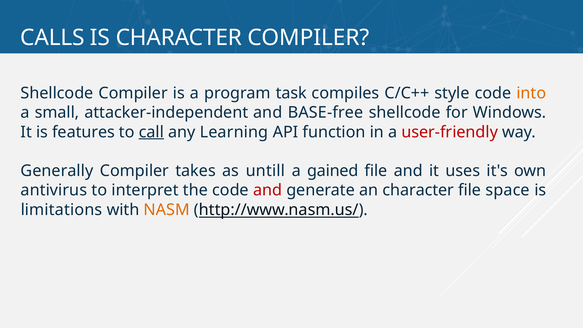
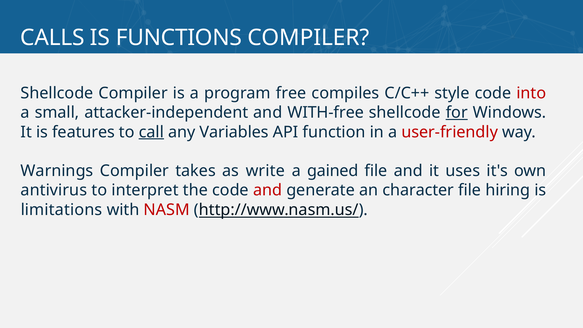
IS CHARACTER: CHARACTER -> FUNCTIONS
task: task -> free
into colour: orange -> red
BASE-free: BASE-free -> WITH-free
for underline: none -> present
Learning: Learning -> Variables
Generally: Generally -> Warnings
untill: untill -> write
space: space -> hiring
NASM colour: orange -> red
